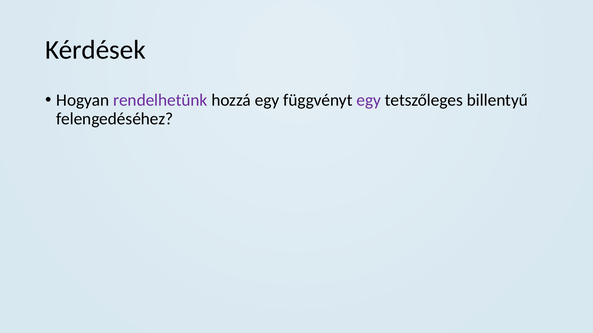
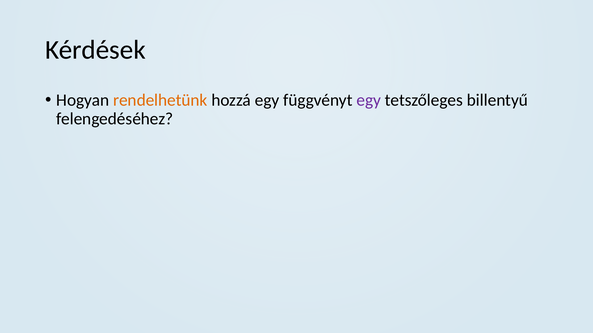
rendelhetünk colour: purple -> orange
